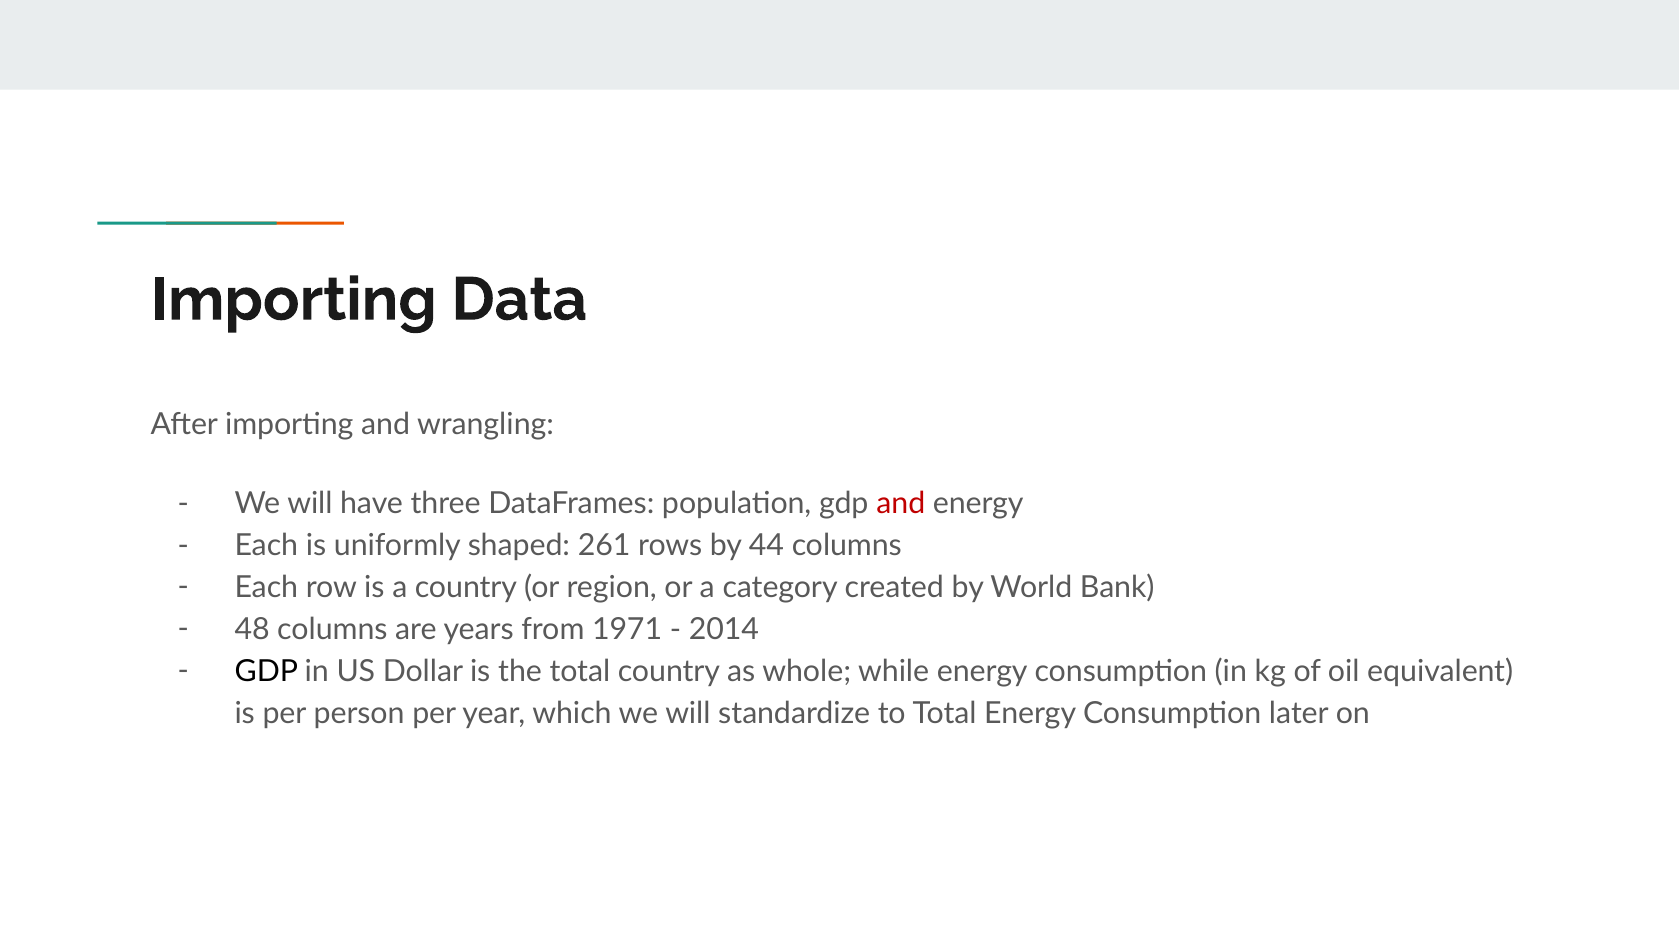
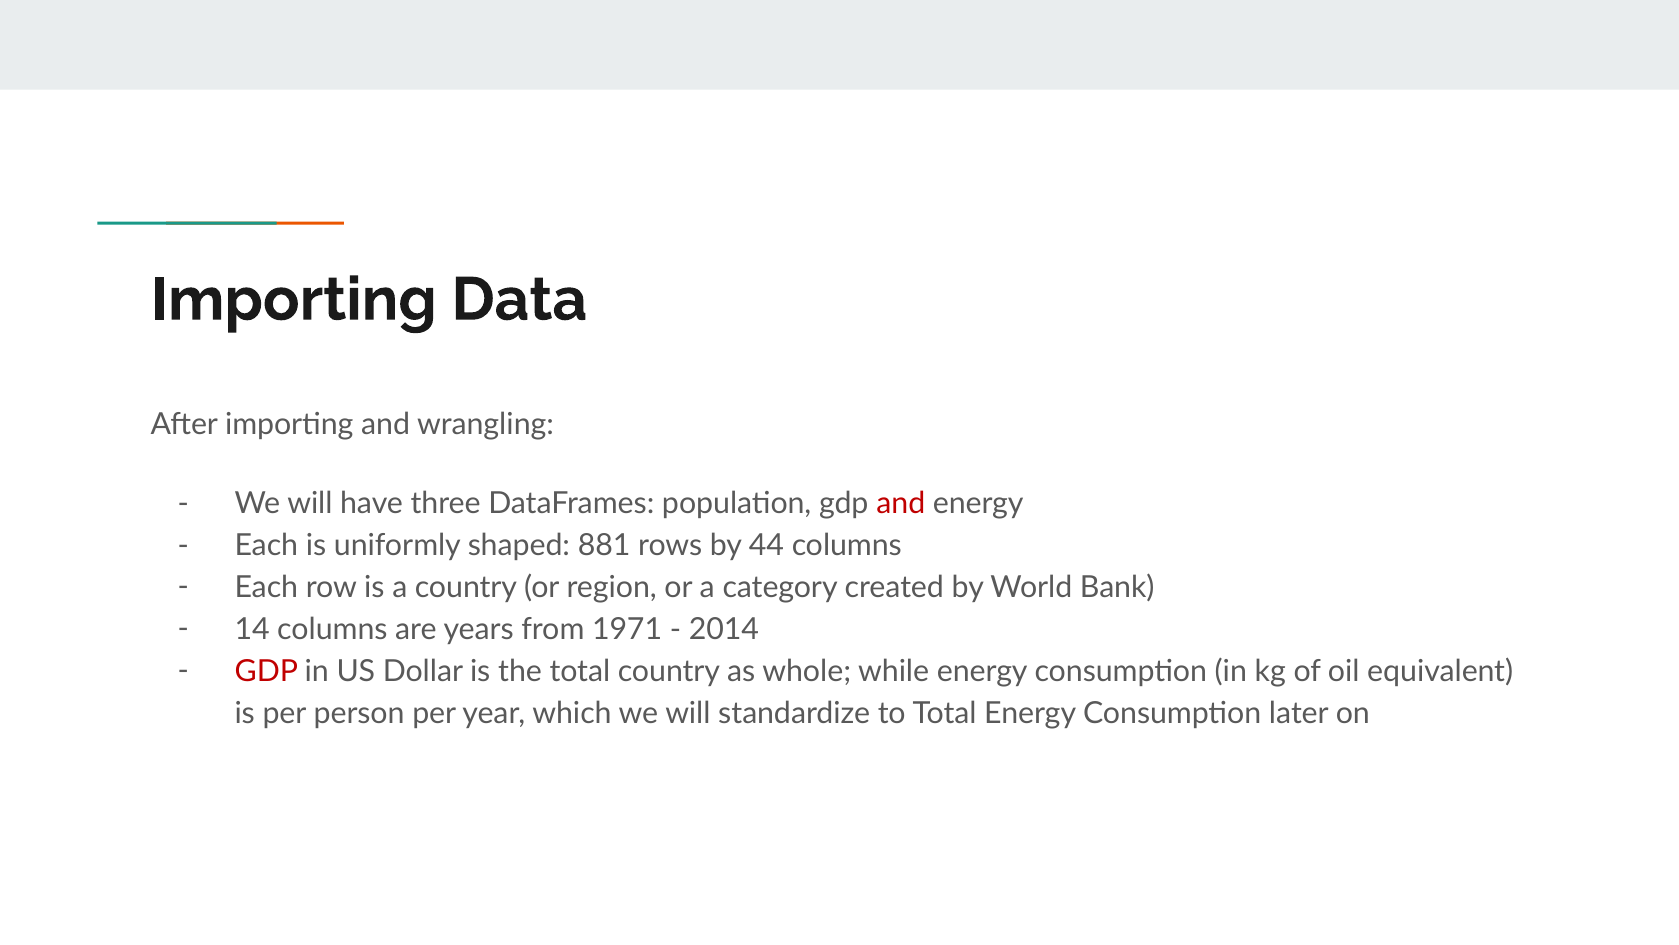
261: 261 -> 881
48: 48 -> 14
GDP at (266, 671) colour: black -> red
